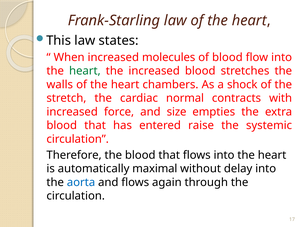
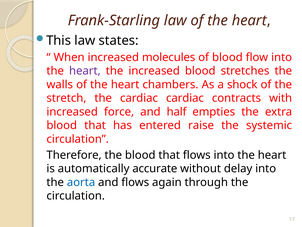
heart at (85, 71) colour: green -> purple
cardiac normal: normal -> cardiac
size: size -> half
maximal: maximal -> accurate
